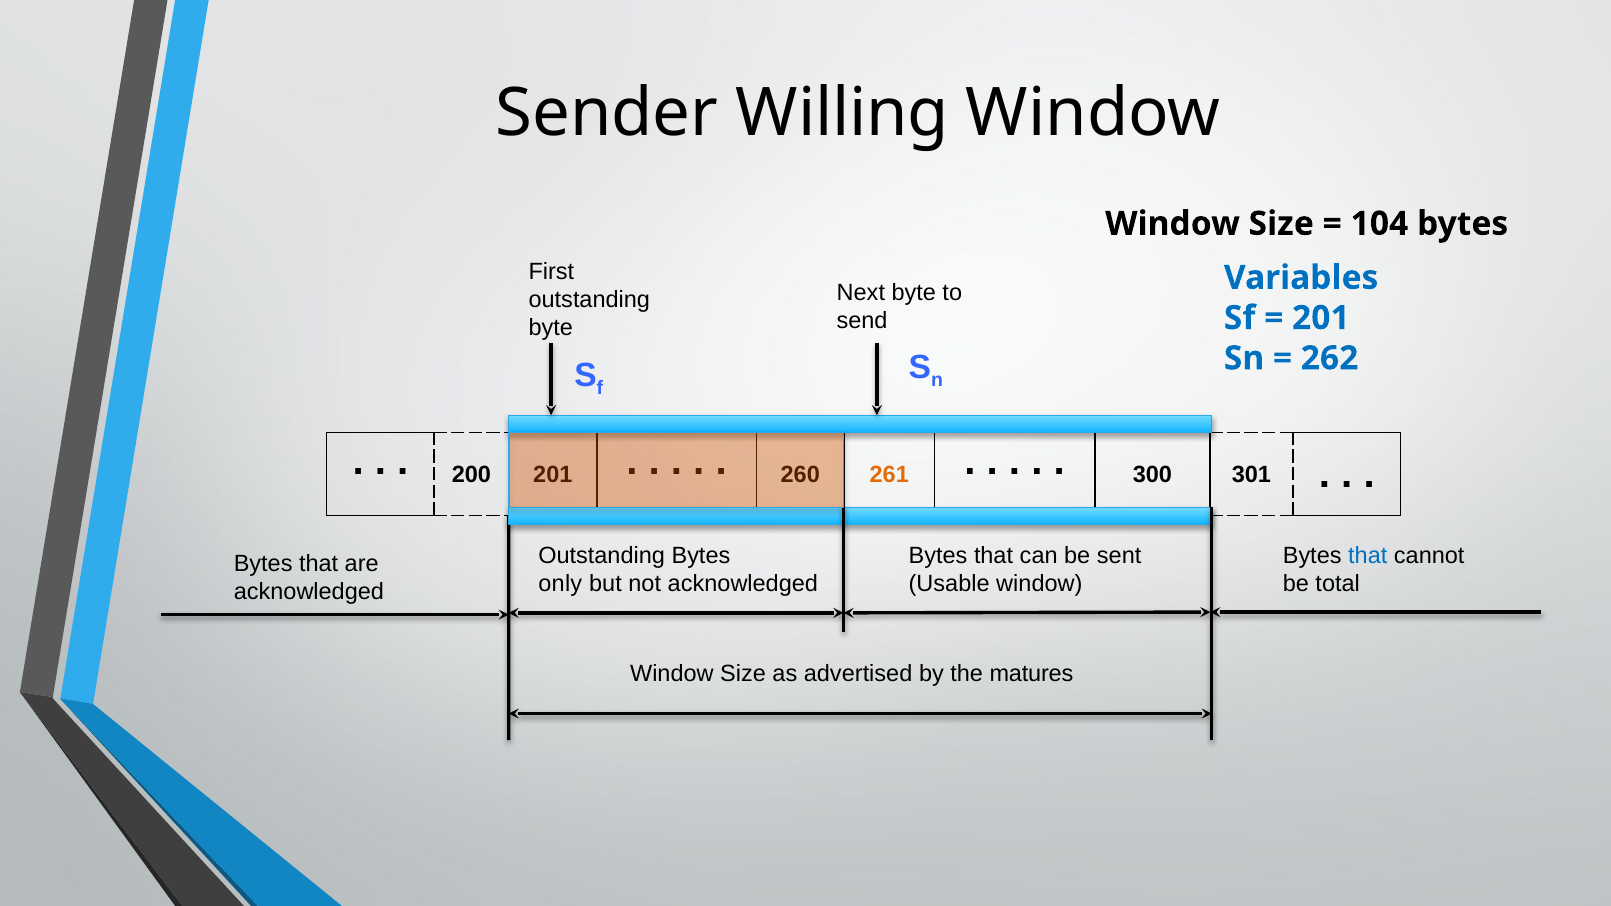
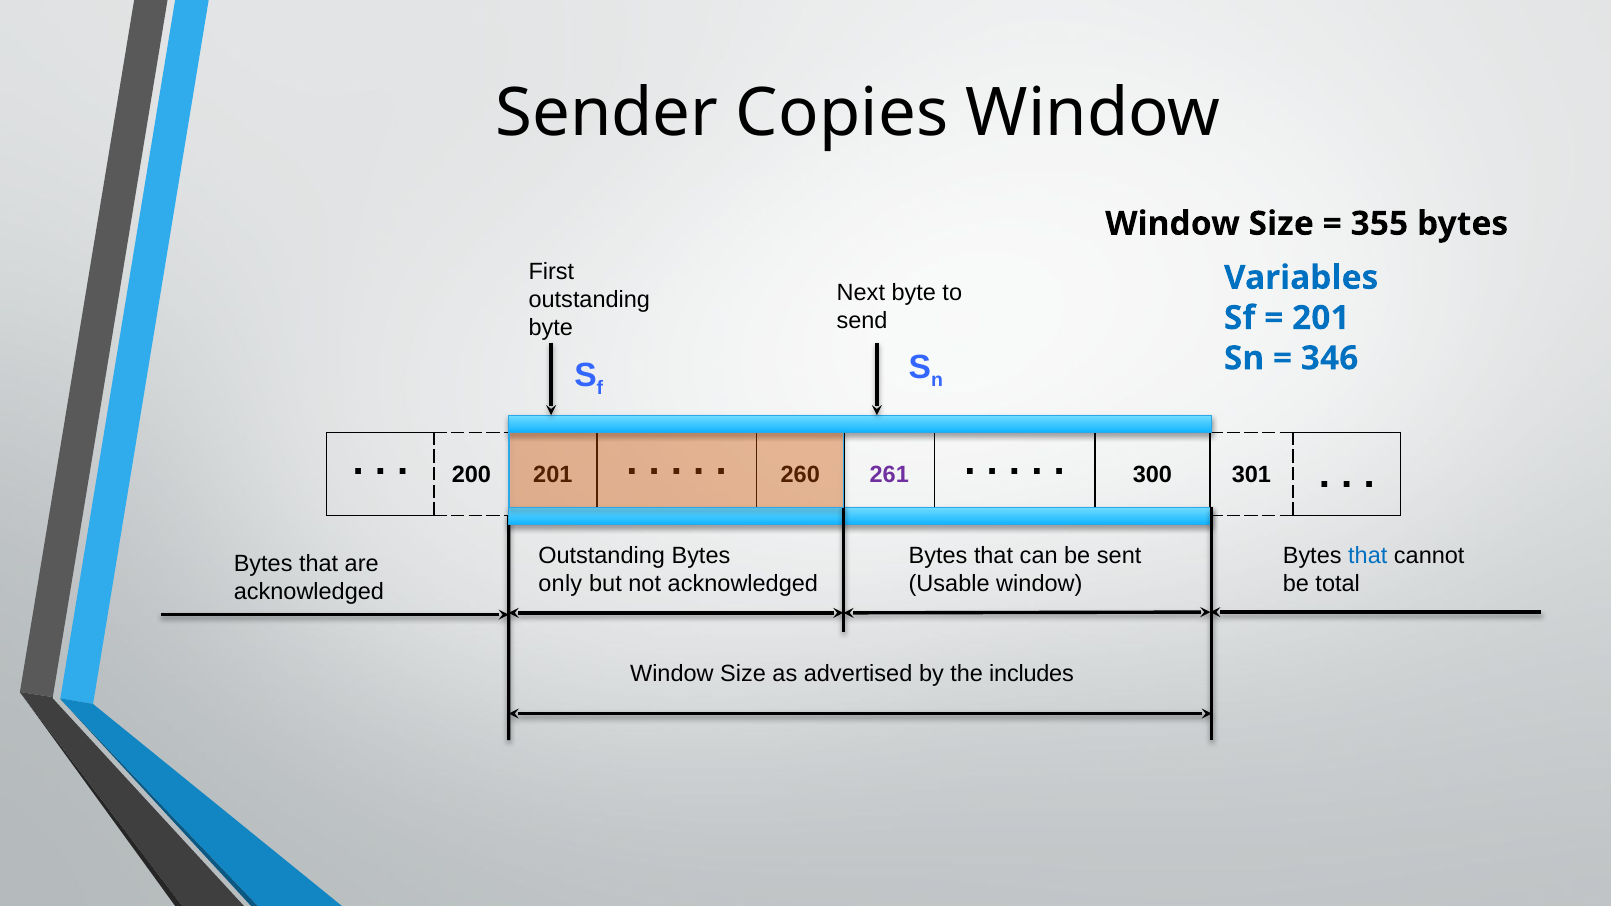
Willing: Willing -> Copies
104: 104 -> 355
262: 262 -> 346
261 colour: orange -> purple
matures: matures -> includes
